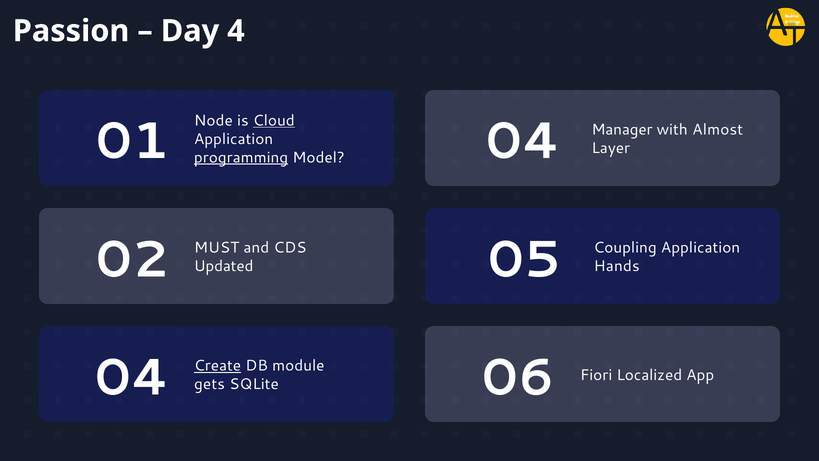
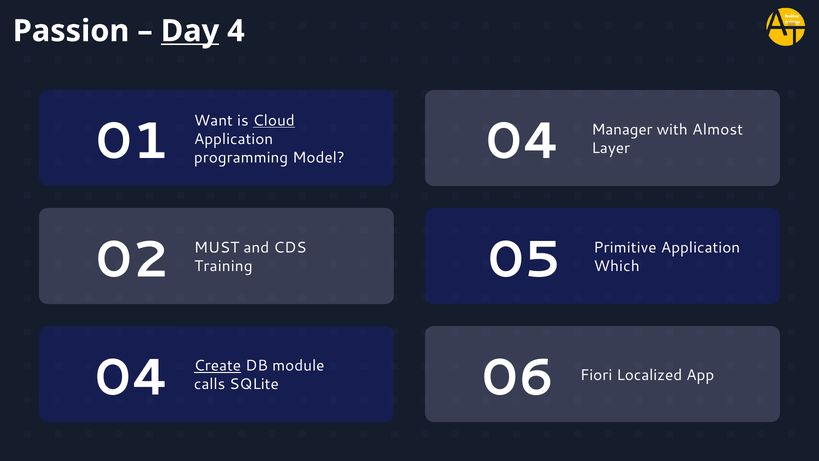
Day underline: none -> present
Node: Node -> Want
programming underline: present -> none
Coupling: Coupling -> Primitive
Updated: Updated -> Training
Hands: Hands -> Which
gets: gets -> calls
